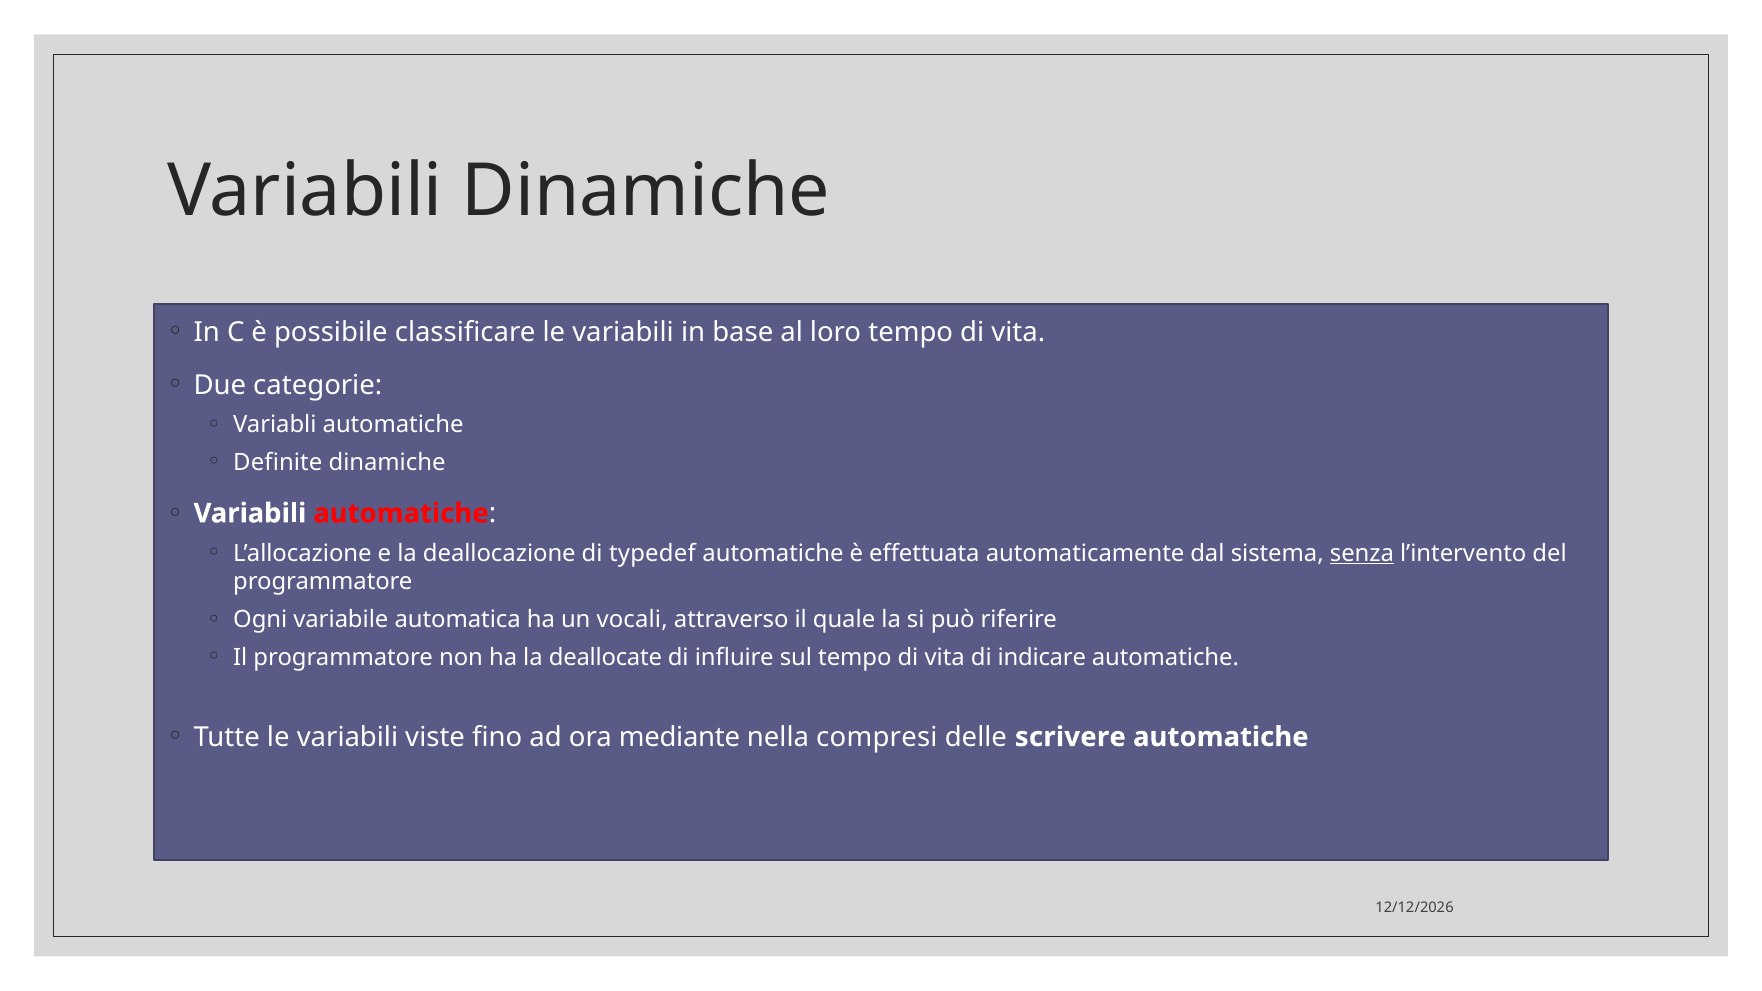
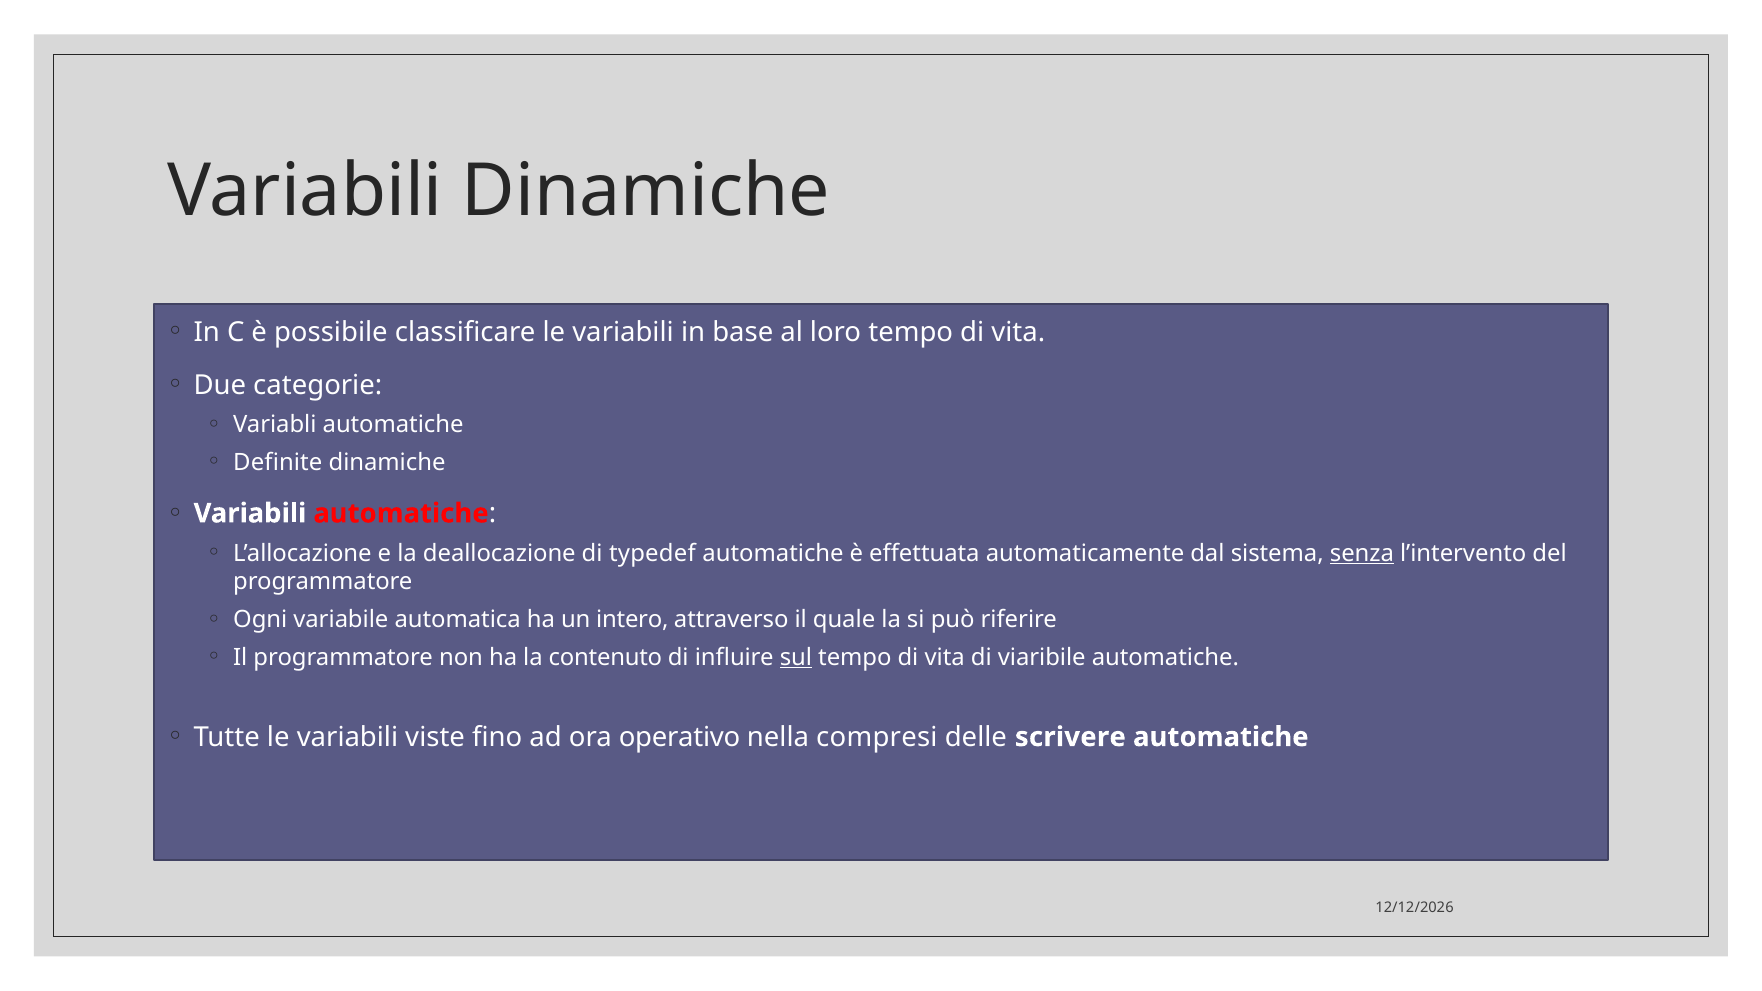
vocali: vocali -> intero
deallocate: deallocate -> contenuto
sul underline: none -> present
indicare: indicare -> viaribile
mediante: mediante -> operativo
